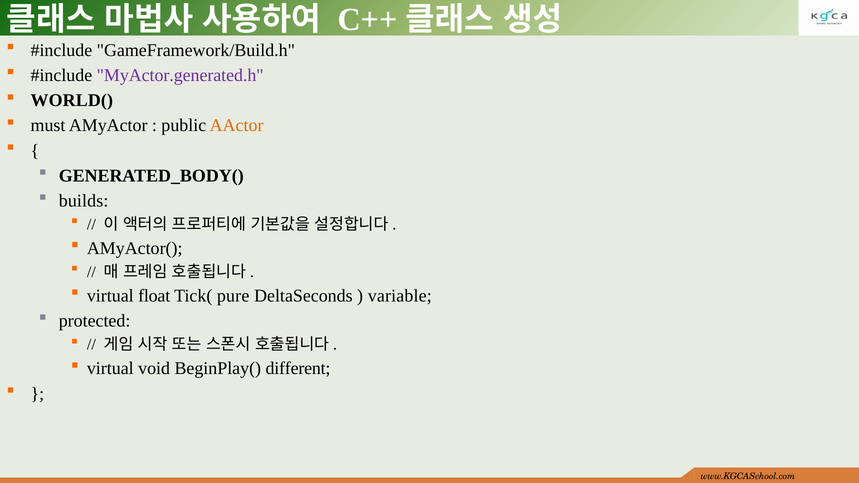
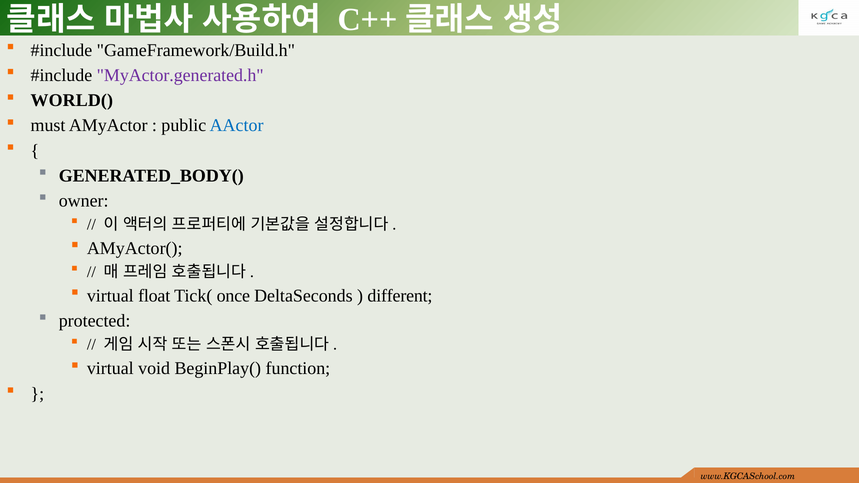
AActor colour: orange -> blue
builds: builds -> owner
pure: pure -> once
variable: variable -> different
different: different -> function
